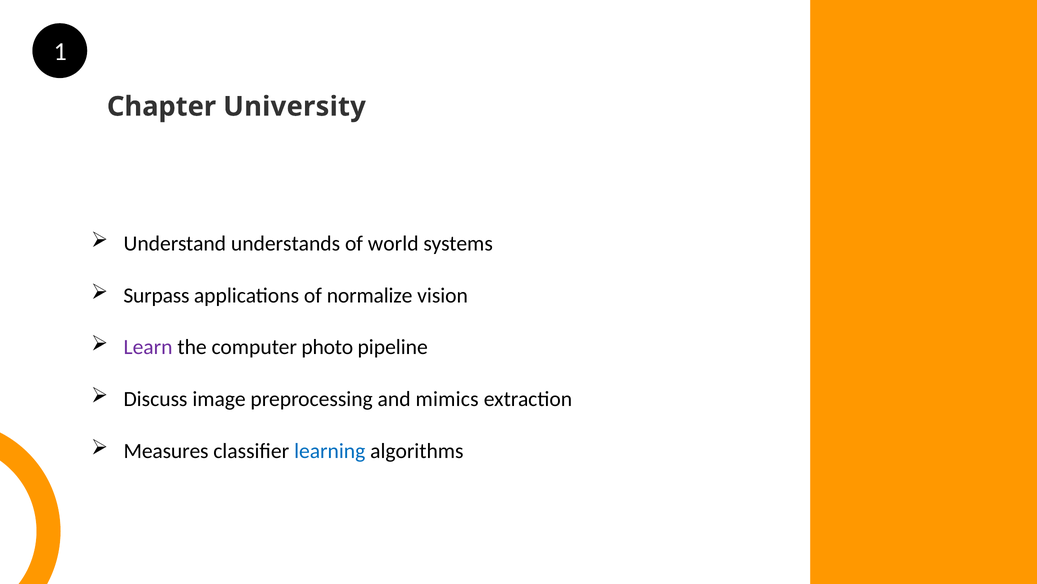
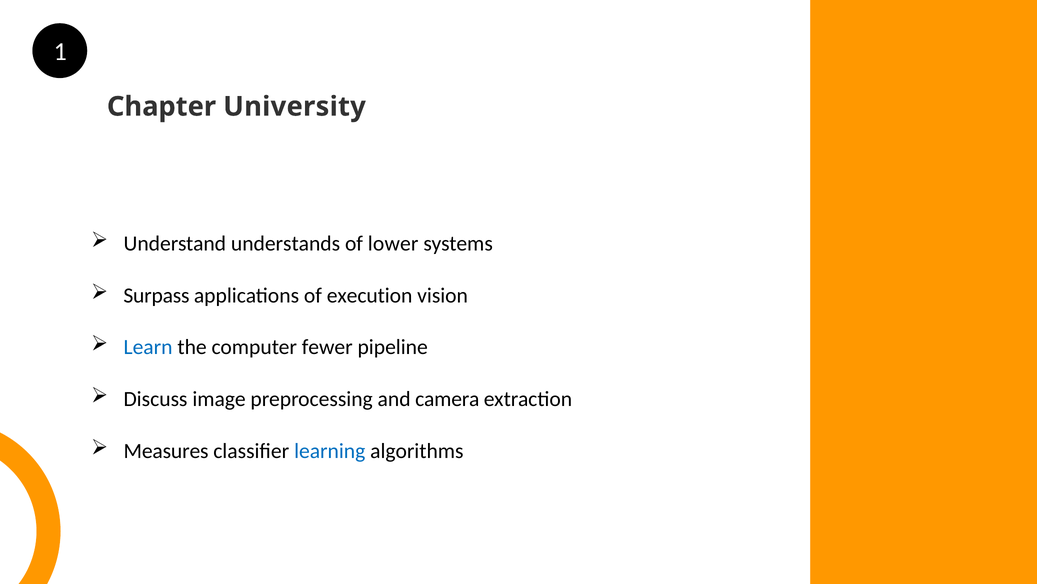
world: world -> lower
normalize: normalize -> execution
Learn colour: purple -> blue
photo: photo -> fewer
mimics: mimics -> camera
